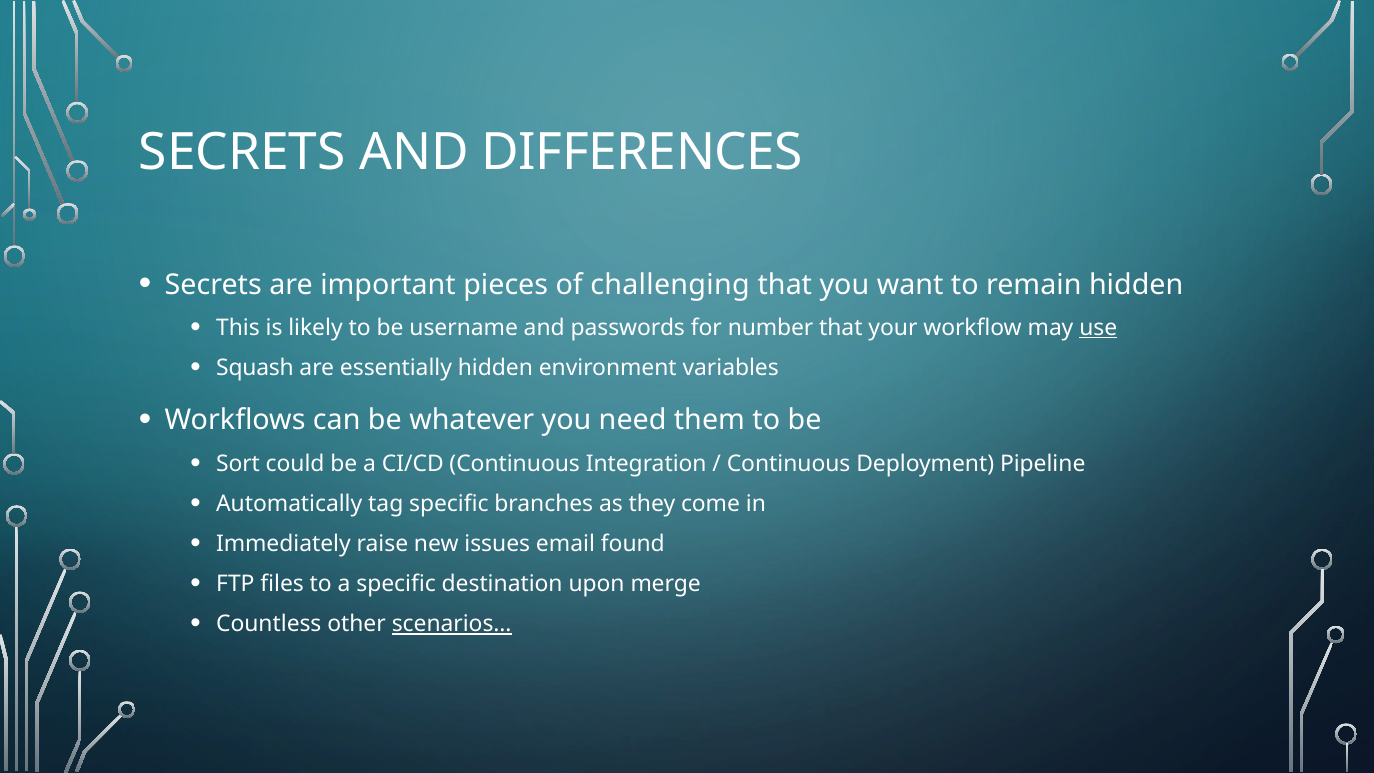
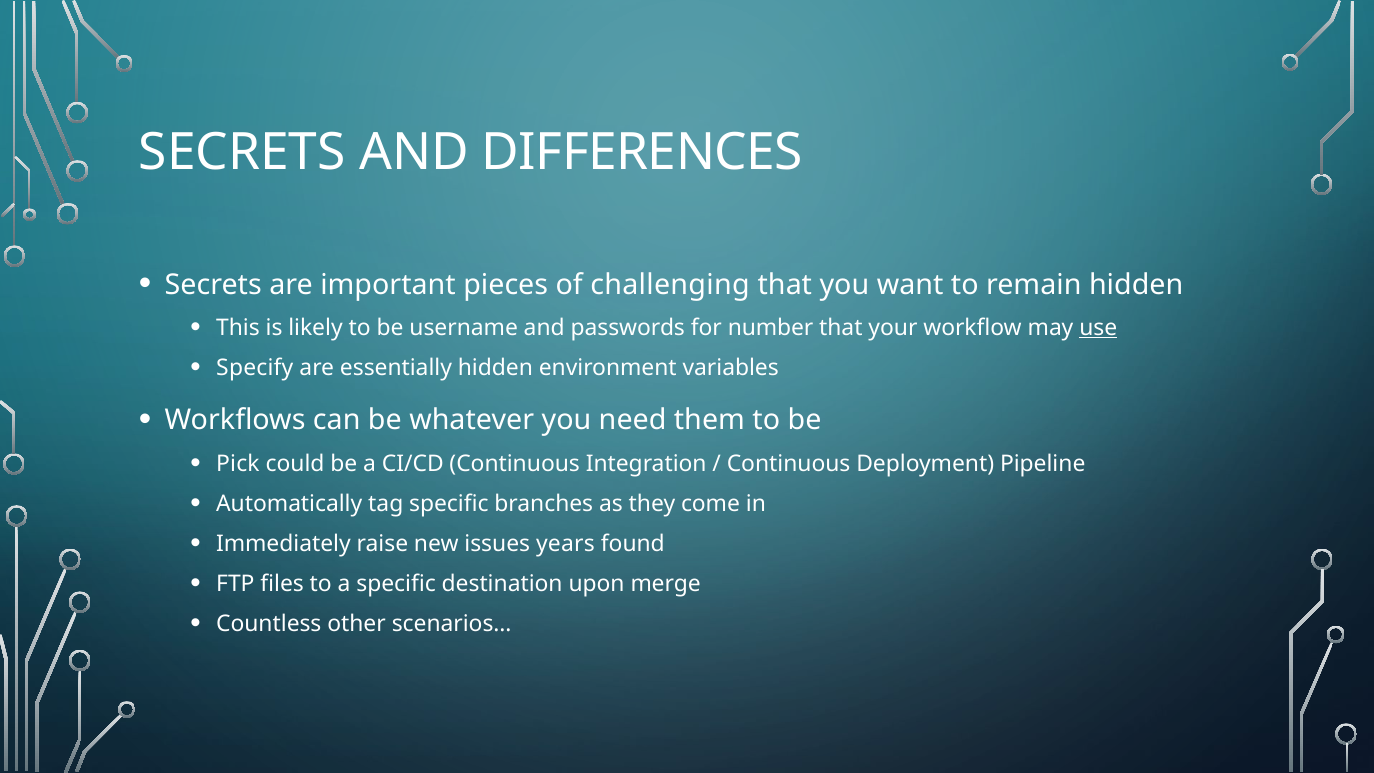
Squash: Squash -> Specify
Sort: Sort -> Pick
email: email -> years
scenarios… underline: present -> none
